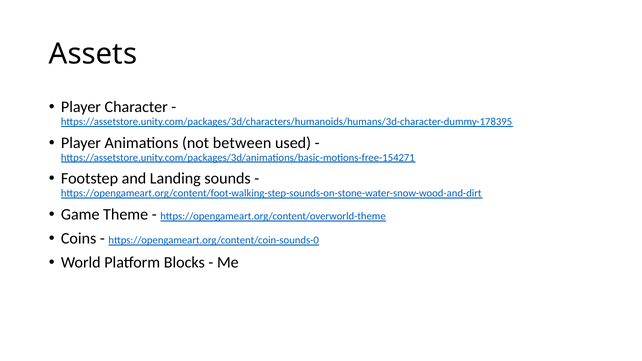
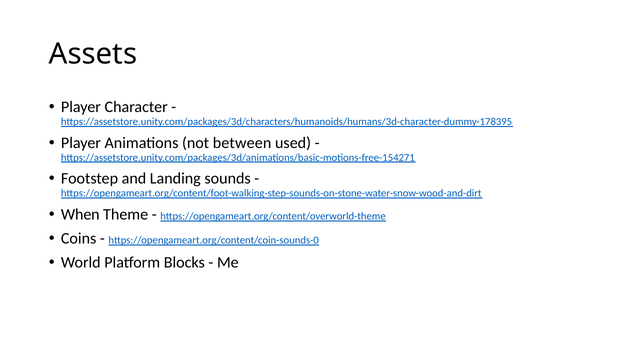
Game: Game -> When
